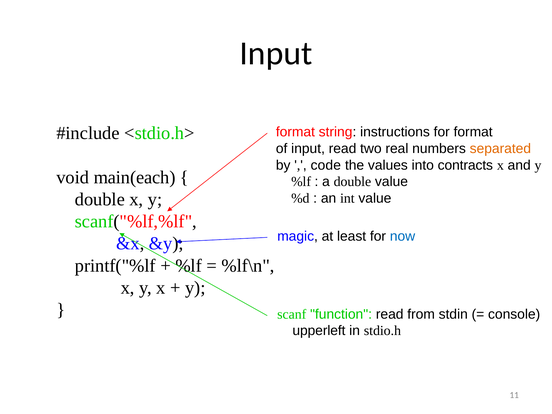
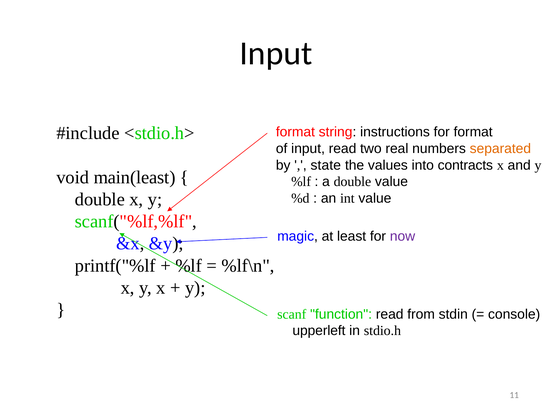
code: code -> state
main(each: main(each -> main(least
now colour: blue -> purple
